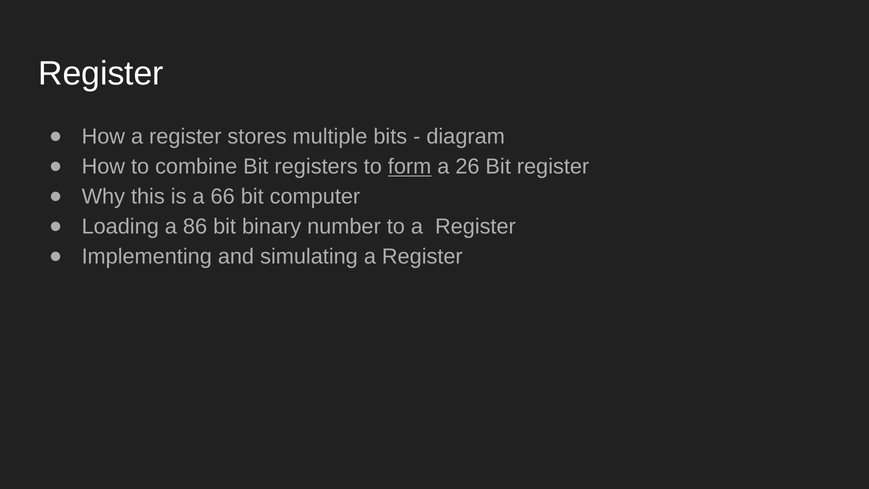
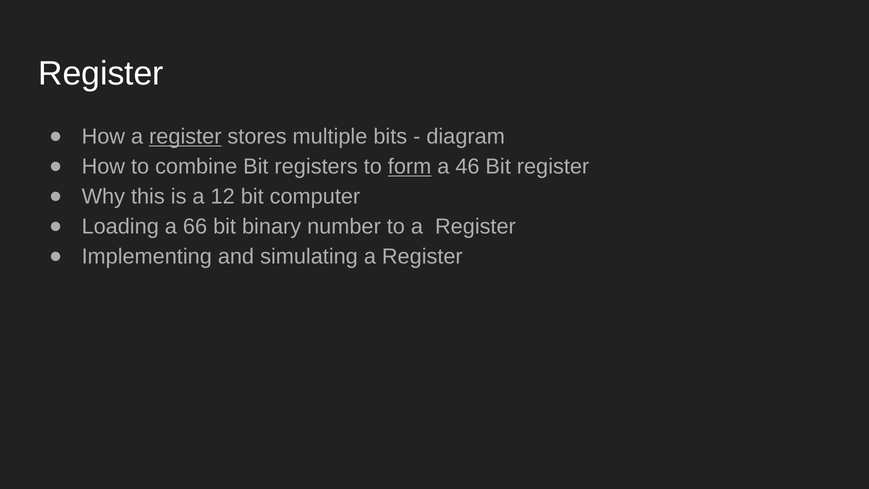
register at (185, 137) underline: none -> present
26: 26 -> 46
66: 66 -> 12
86: 86 -> 66
